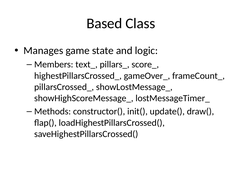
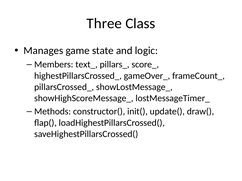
Based: Based -> Three
